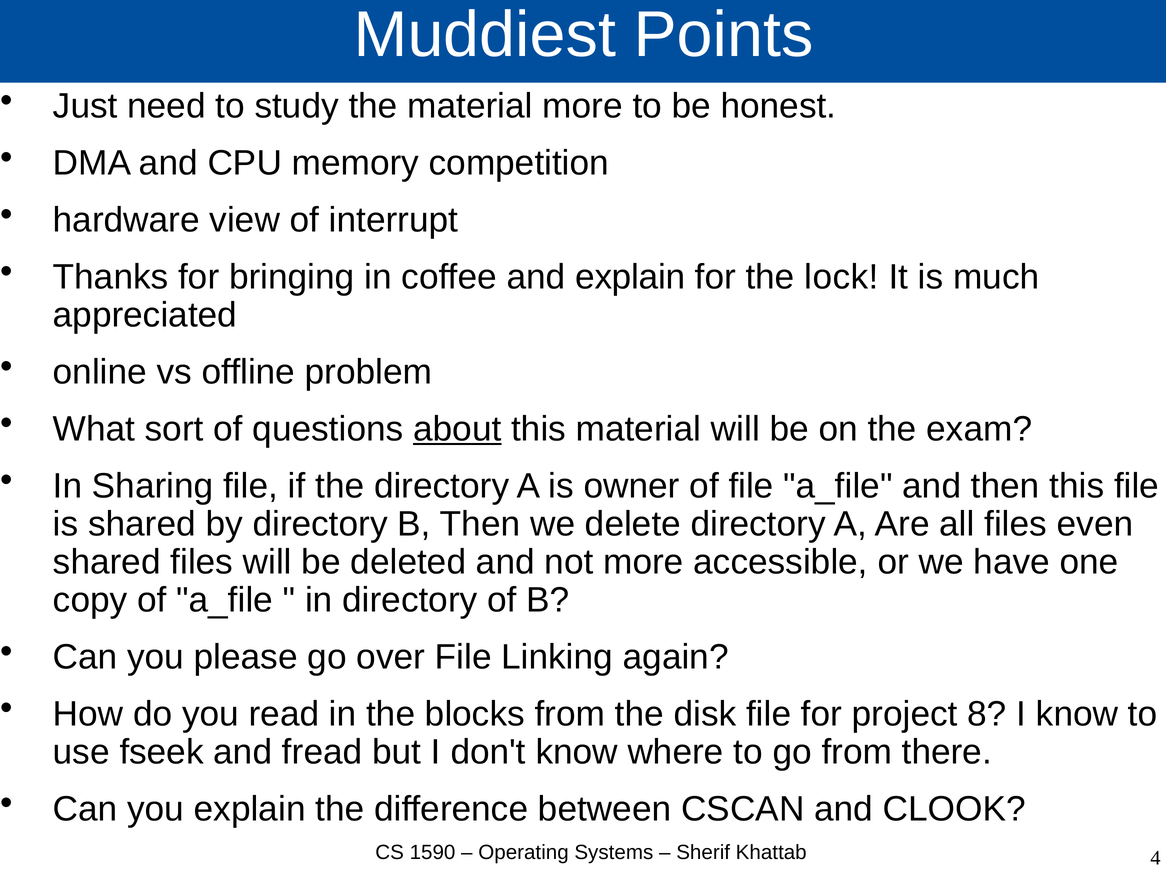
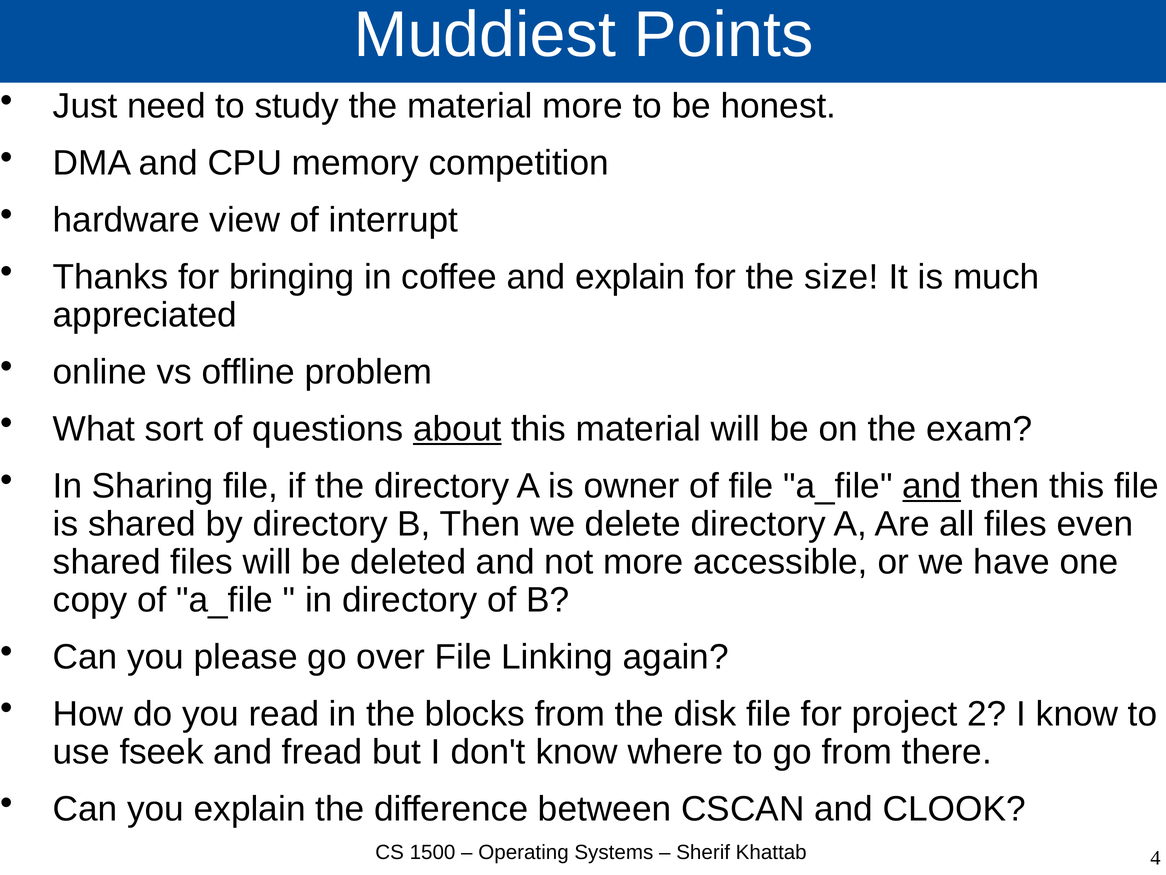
lock: lock -> size
and at (932, 486) underline: none -> present
8: 8 -> 2
1590: 1590 -> 1500
